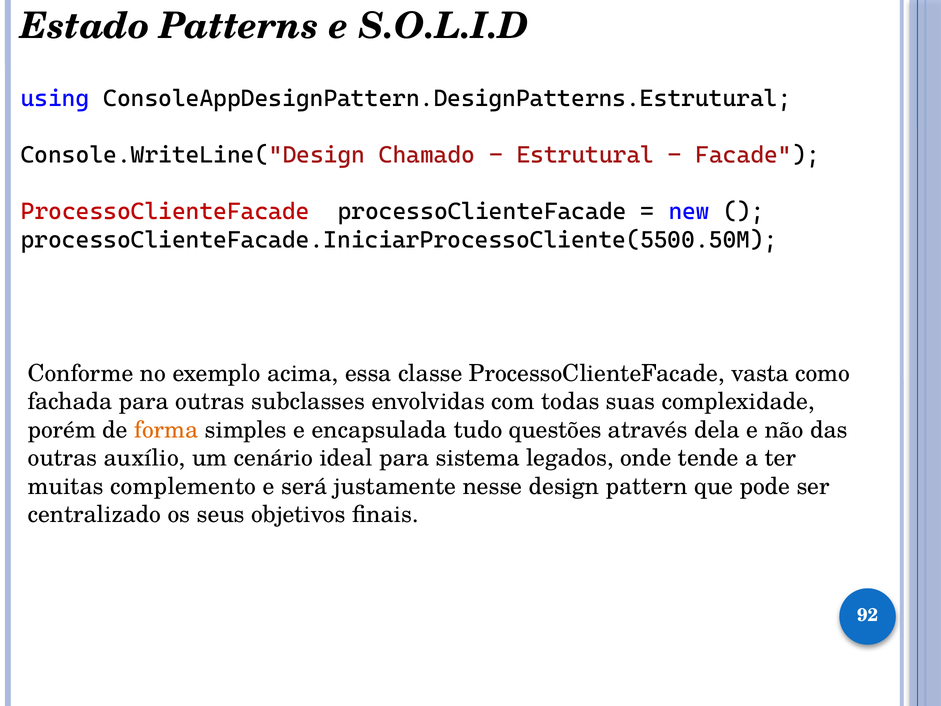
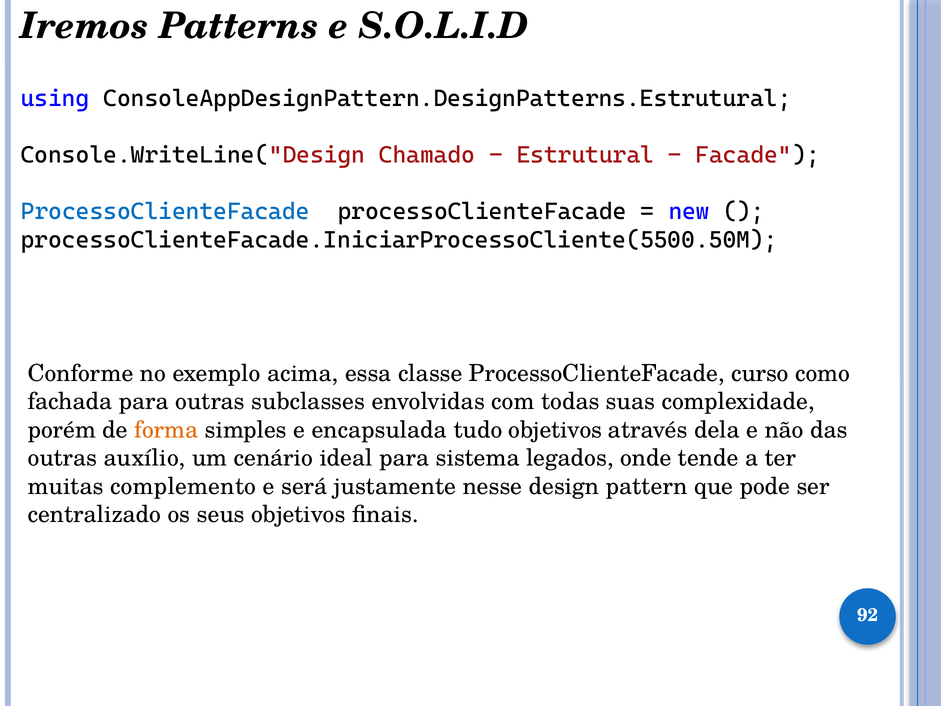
Estado: Estado -> Iremos
ProcessoClienteFacade at (165, 212) colour: red -> blue
vasta: vasta -> curso
tudo questões: questões -> objetivos
